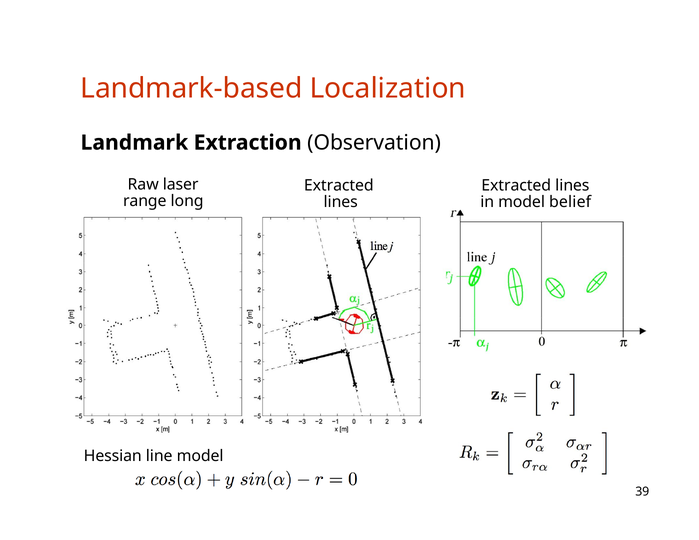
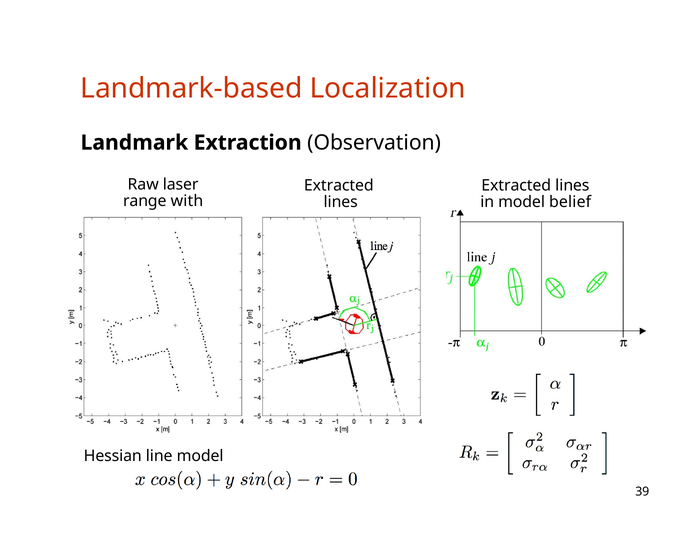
long: long -> with
